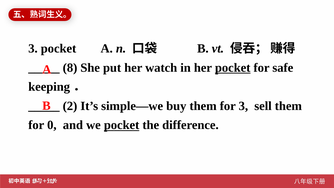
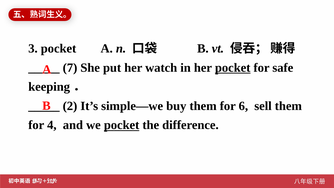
8: 8 -> 7
for 3: 3 -> 6
0: 0 -> 4
